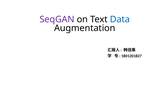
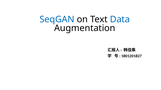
SeqGAN colour: purple -> blue
